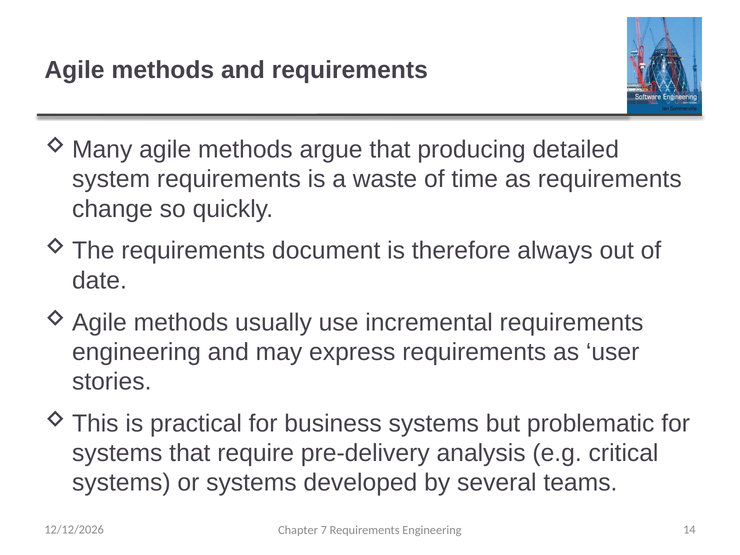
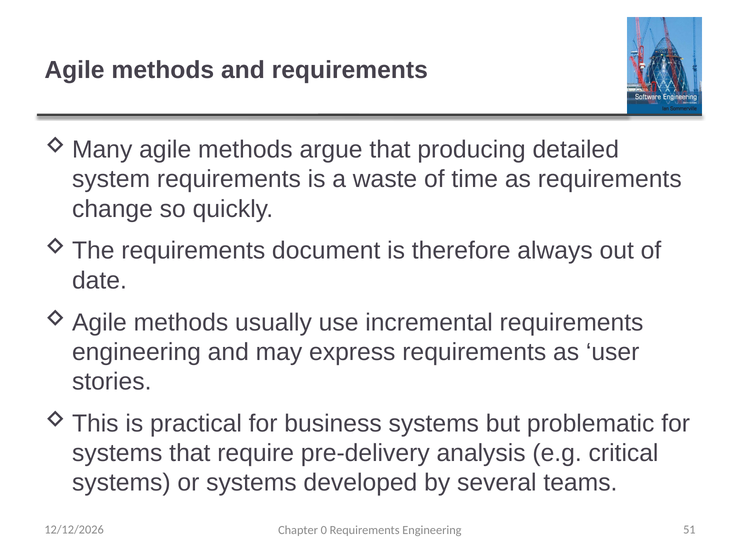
7: 7 -> 0
14: 14 -> 51
